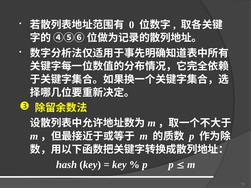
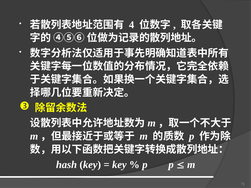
0: 0 -> 4
